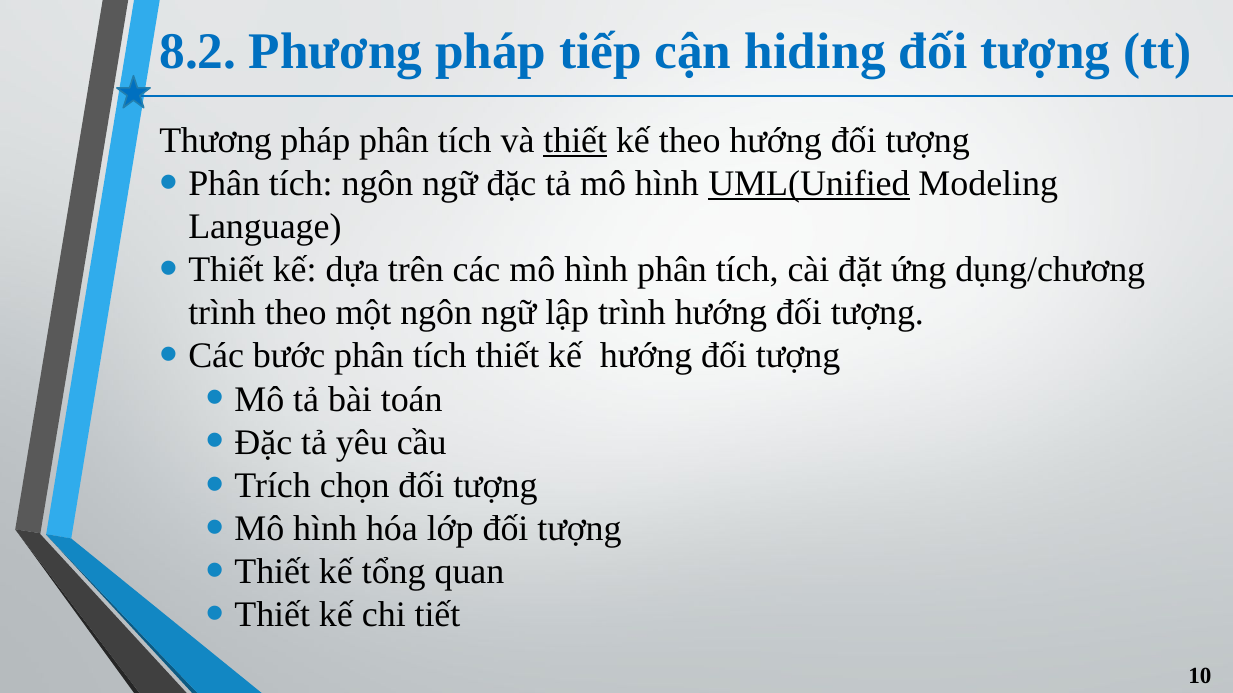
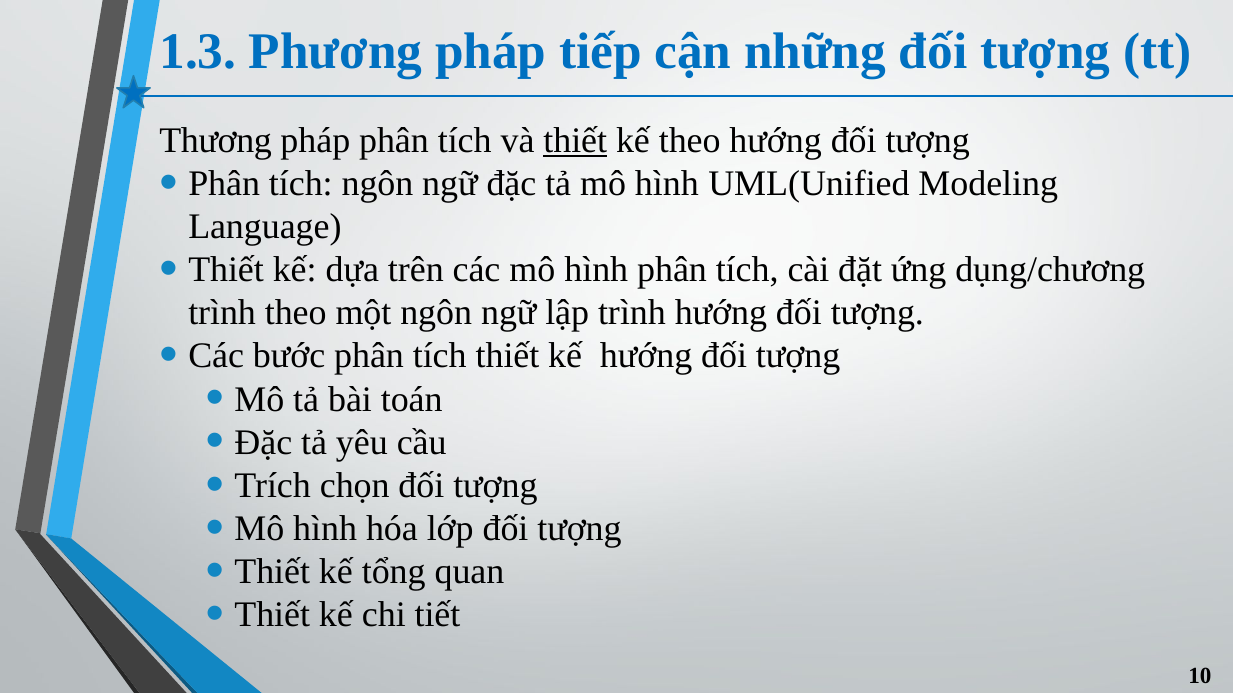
8.2: 8.2 -> 1.3
hiding: hiding -> những
UML(Unified underline: present -> none
